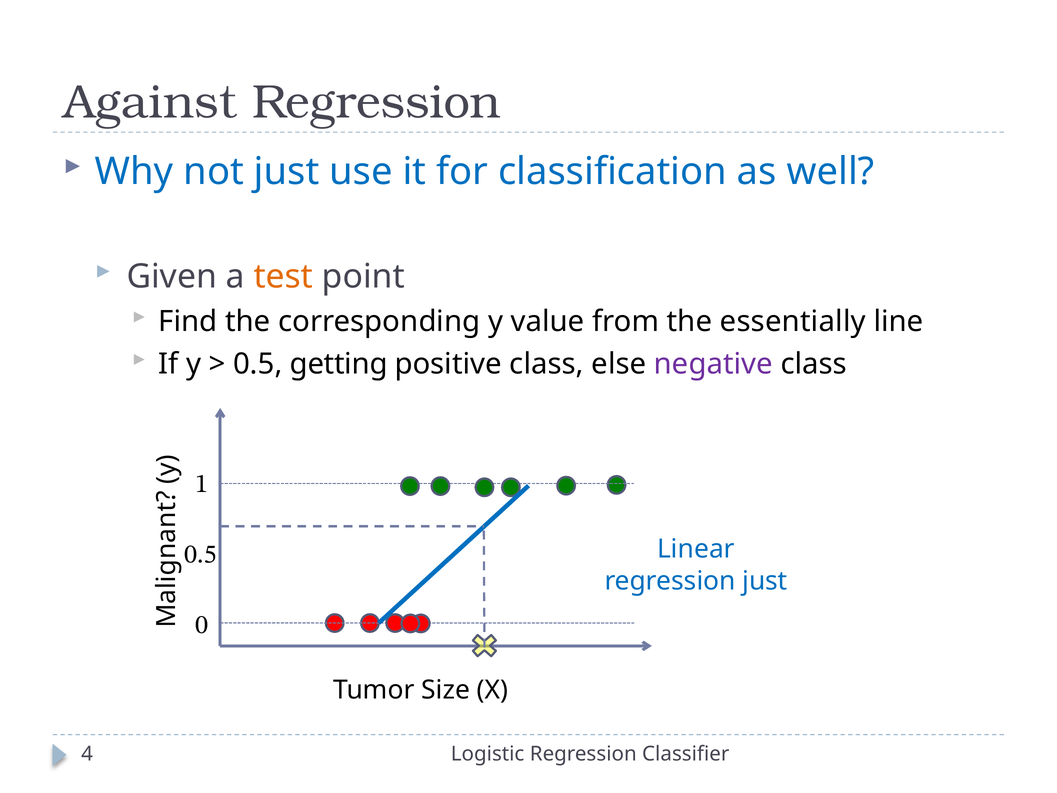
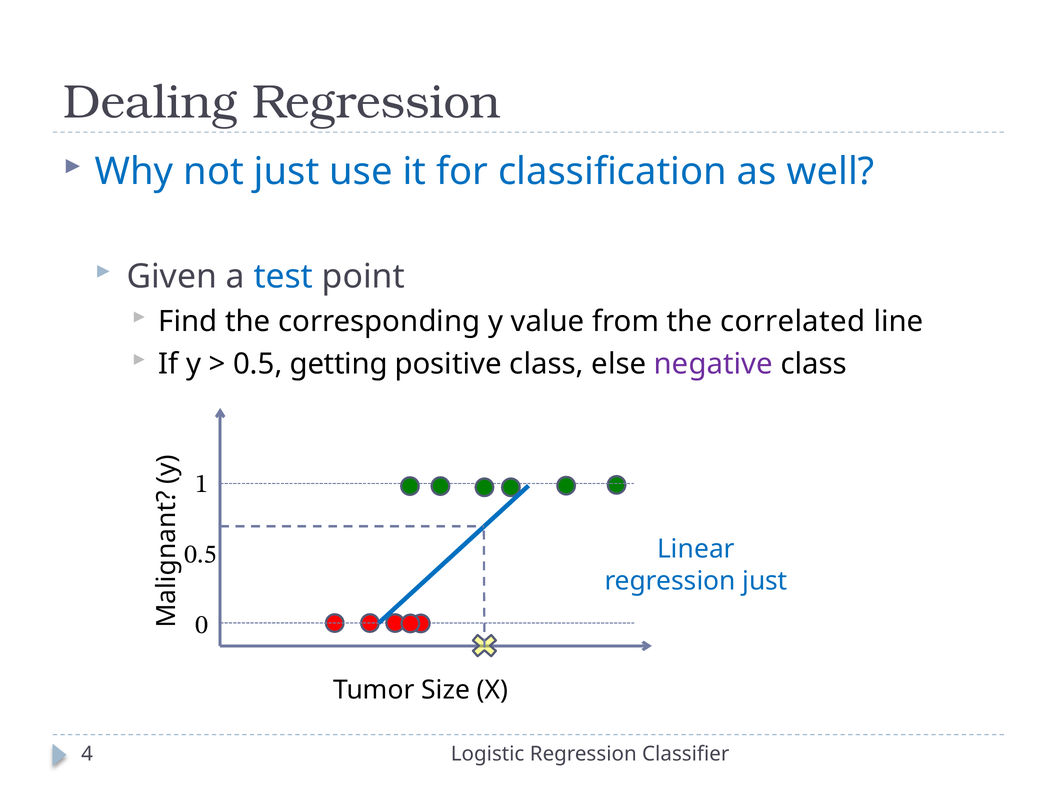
Against: Against -> Dealing
test colour: orange -> blue
essentially: essentially -> correlated
